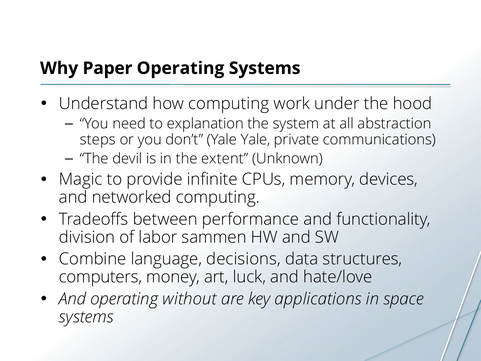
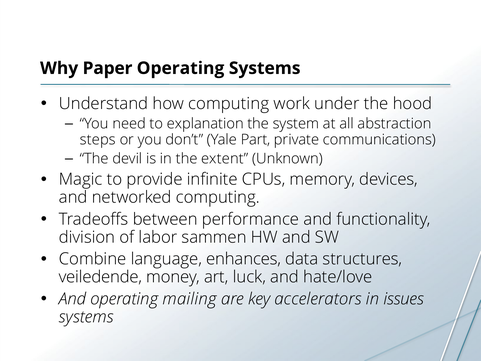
Yale Yale: Yale -> Part
decisions: decisions -> enhances
computers: computers -> veiledende
without: without -> mailing
applications: applications -> accelerators
space: space -> issues
